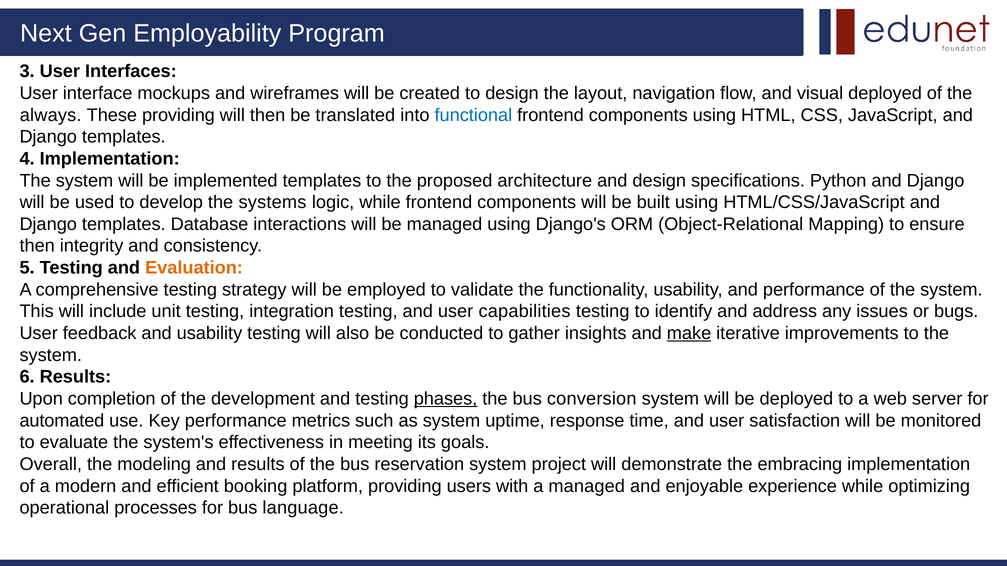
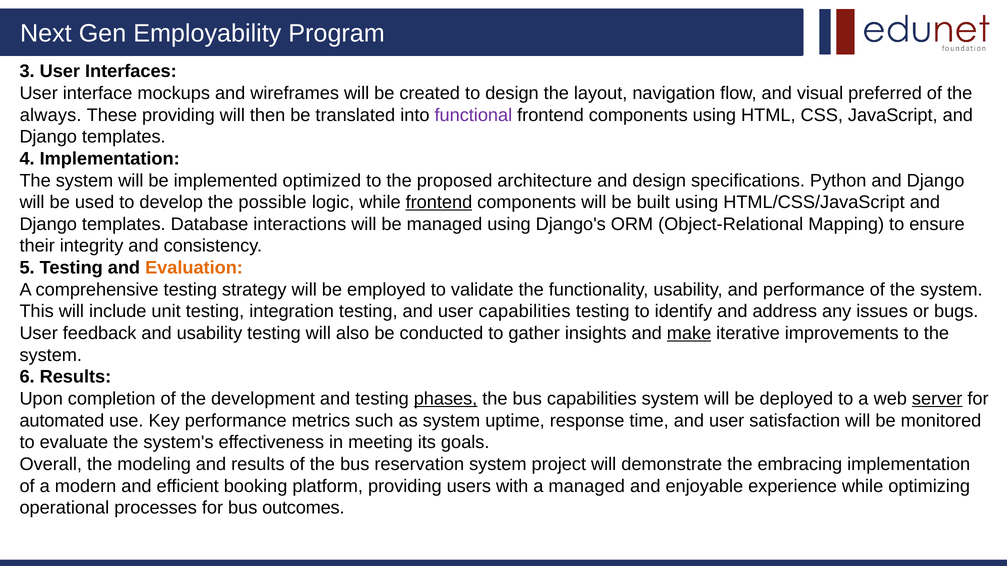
visual deployed: deployed -> preferred
functional colour: blue -> purple
implemented templates: templates -> optimized
systems: systems -> possible
frontend at (439, 202) underline: none -> present
then at (37, 246): then -> their
bus conversion: conversion -> capabilities
server underline: none -> present
language: language -> outcomes
